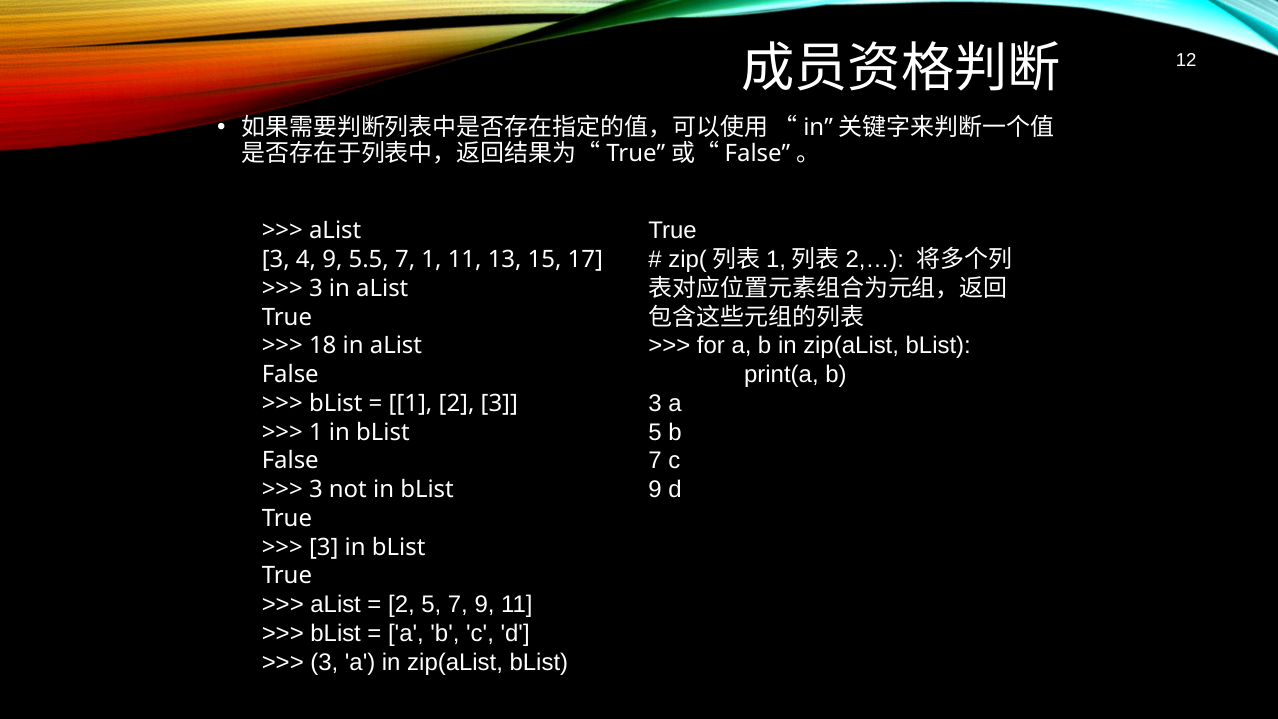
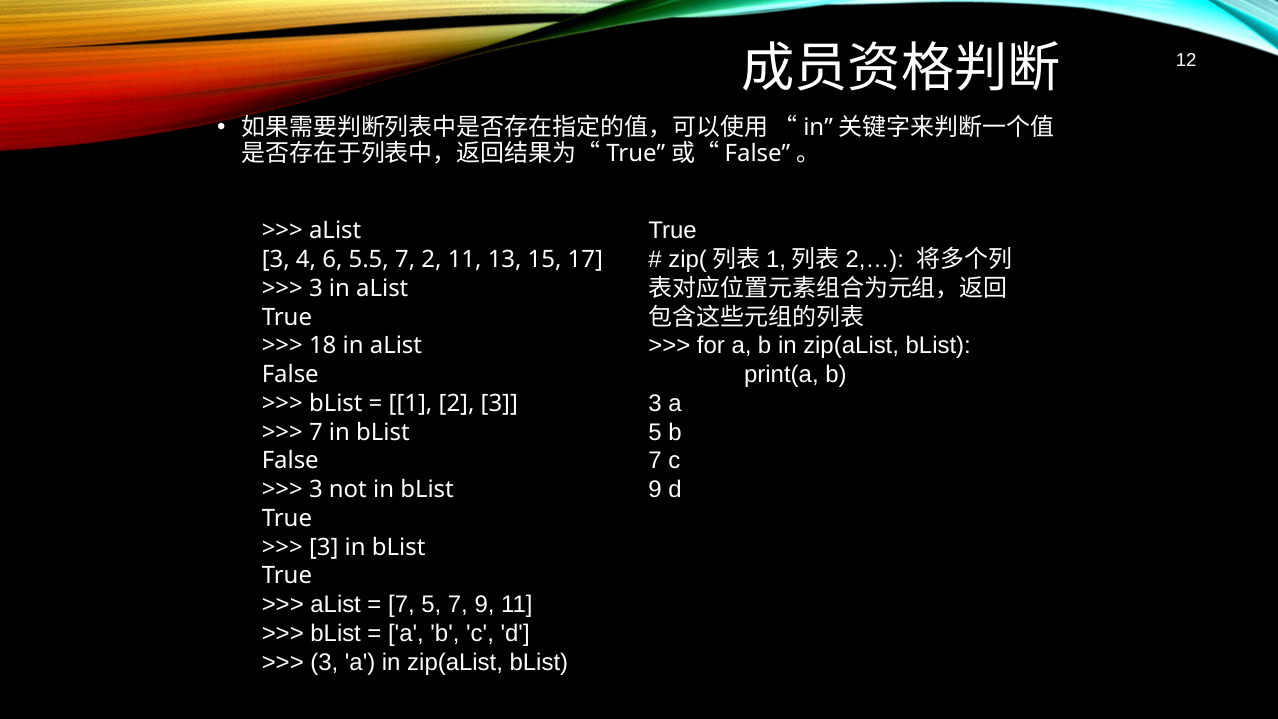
4 9: 9 -> 6
7 1: 1 -> 2
1 at (316, 432): 1 -> 7
2 at (401, 605): 2 -> 7
